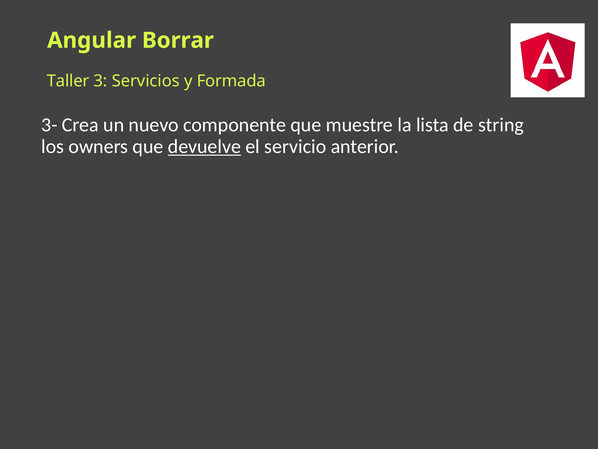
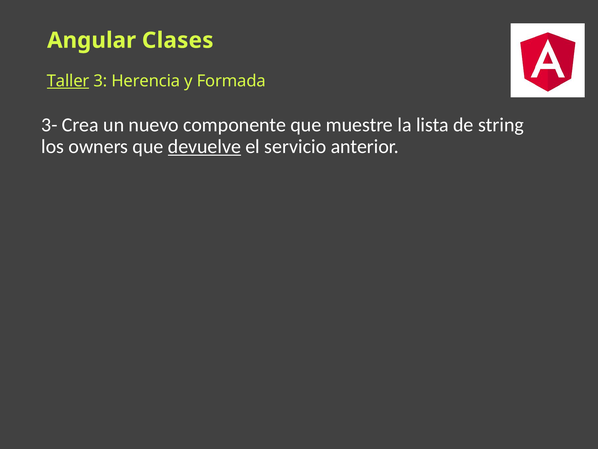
Borrar: Borrar -> Clases
Taller underline: none -> present
Servicios: Servicios -> Herencia
